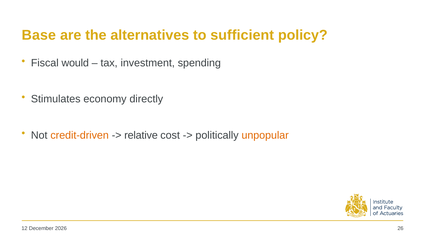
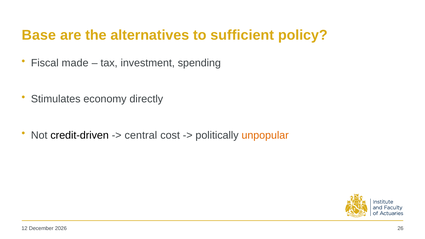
would: would -> made
credit-driven colour: orange -> black
relative: relative -> central
